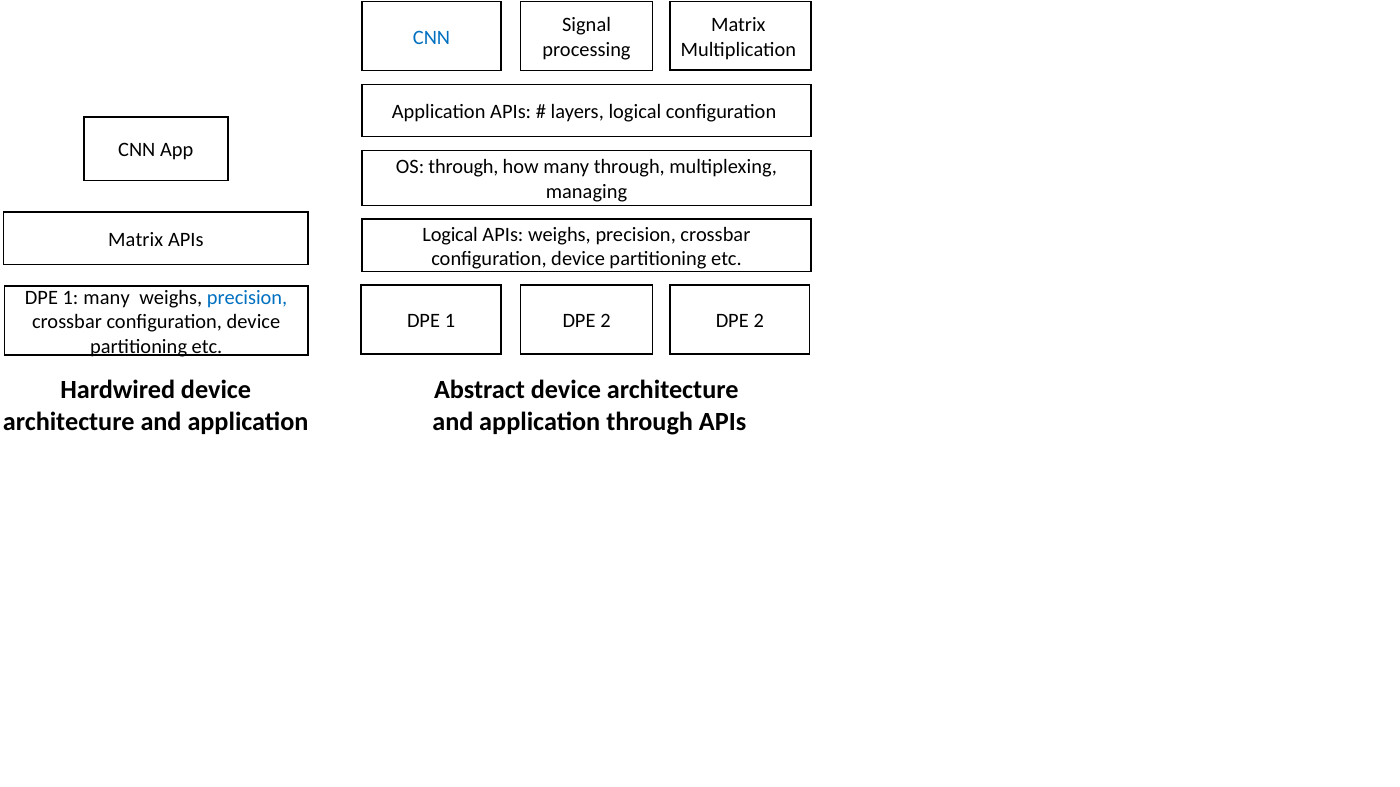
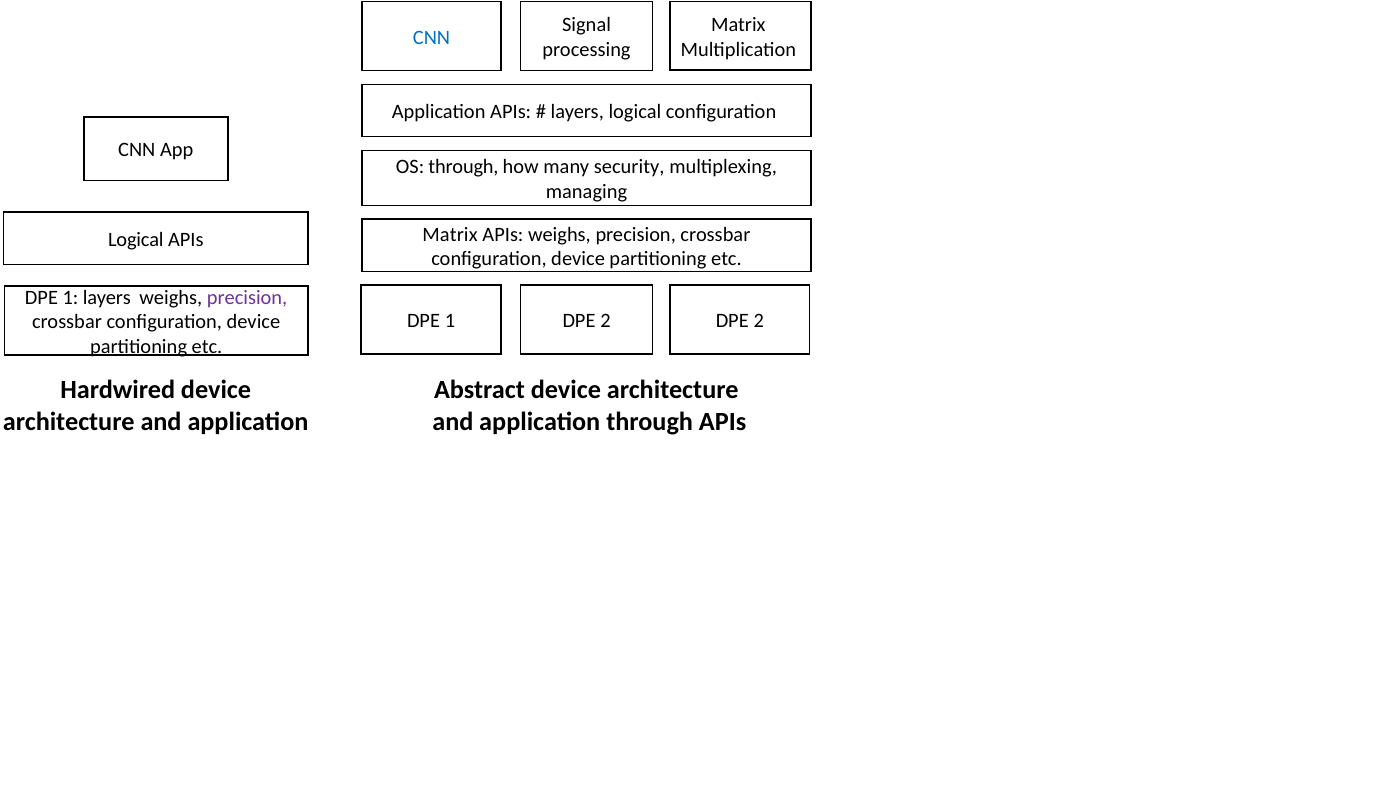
many through: through -> security
Logical at (450, 235): Logical -> Matrix
Matrix at (136, 240): Matrix -> Logical
1 many: many -> layers
precision at (247, 298) colour: blue -> purple
